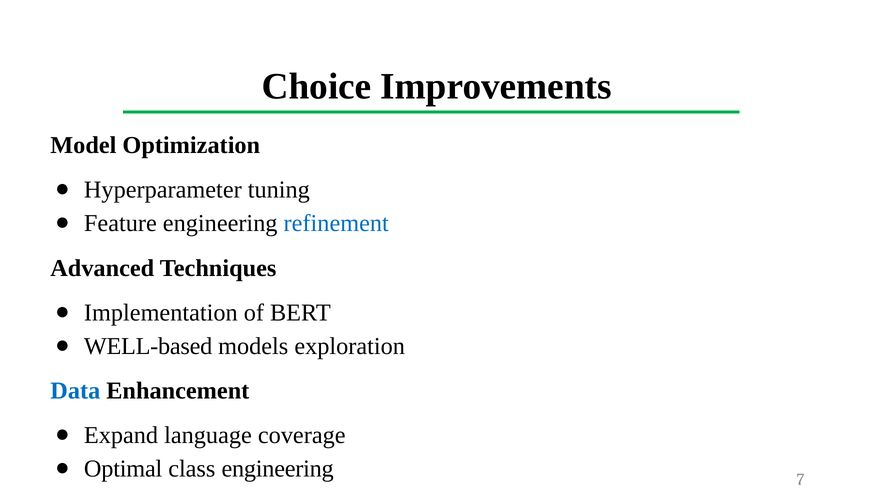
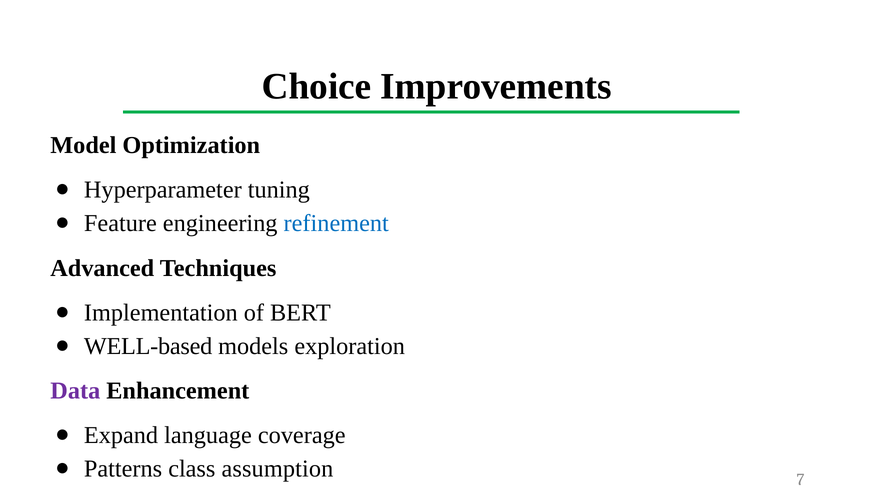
Data colour: blue -> purple
Optimal: Optimal -> Patterns
class engineering: engineering -> assumption
